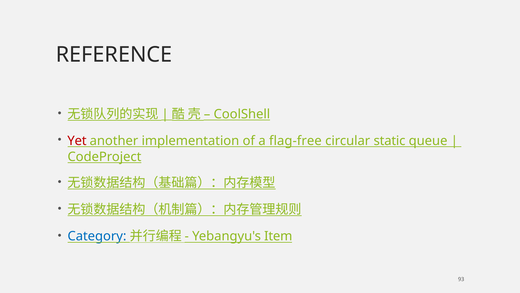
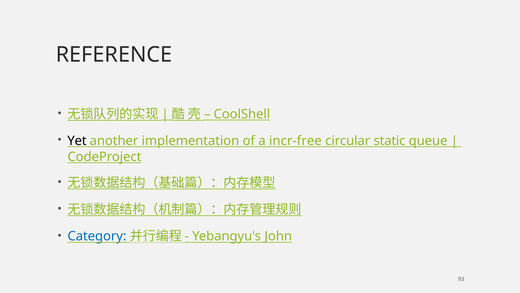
Yet colour: red -> black
flag-free: flag-free -> incr-free
Item: Item -> John
